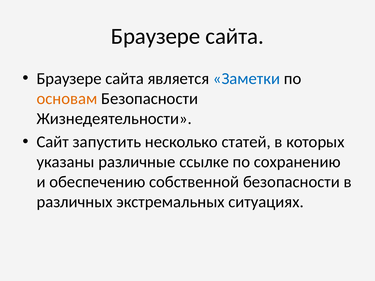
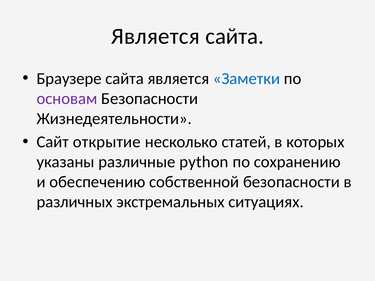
Браузере at (156, 36): Браузере -> Является
основам colour: orange -> purple
запустить: запустить -> открытие
ссылке: ссылке -> python
